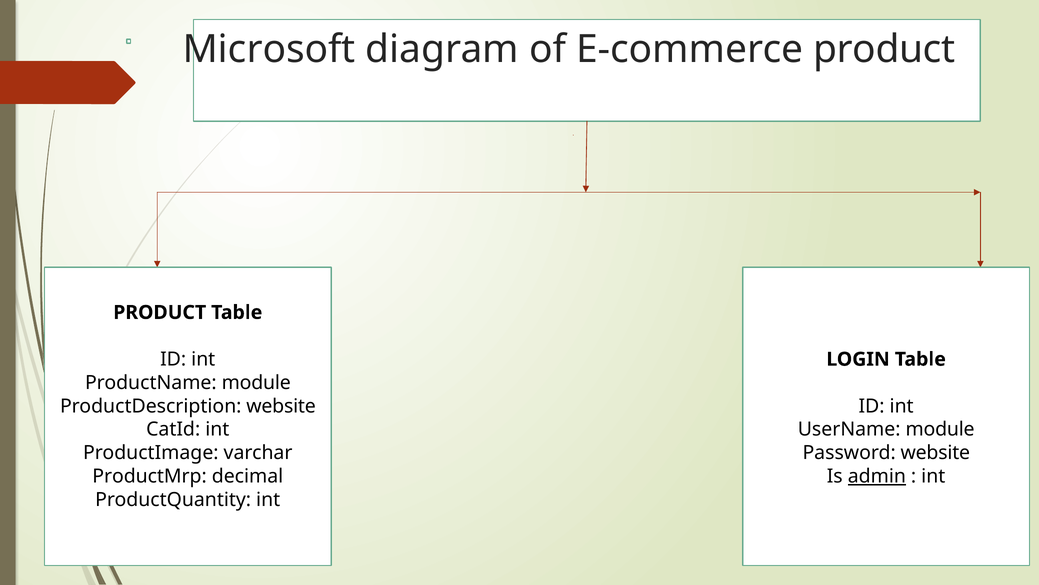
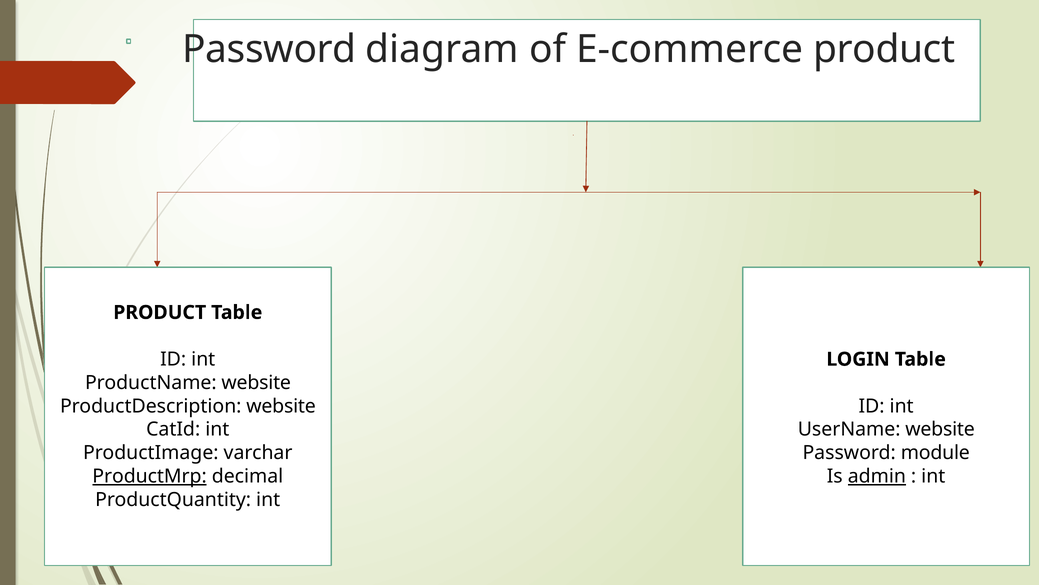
Microsoft at (269, 49): Microsoft -> Password
ProductName module: module -> website
UserName module: module -> website
Password website: website -> module
ProductMrp underline: none -> present
